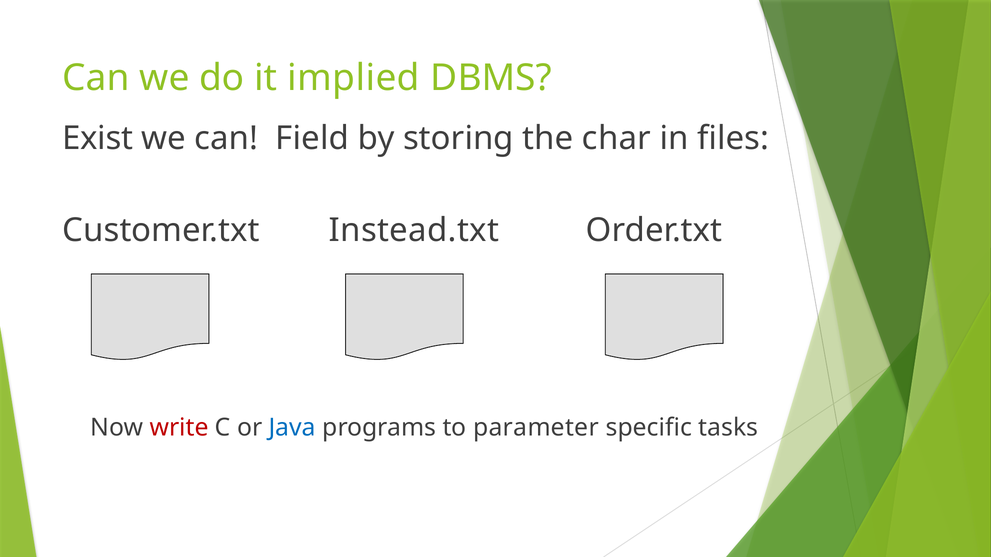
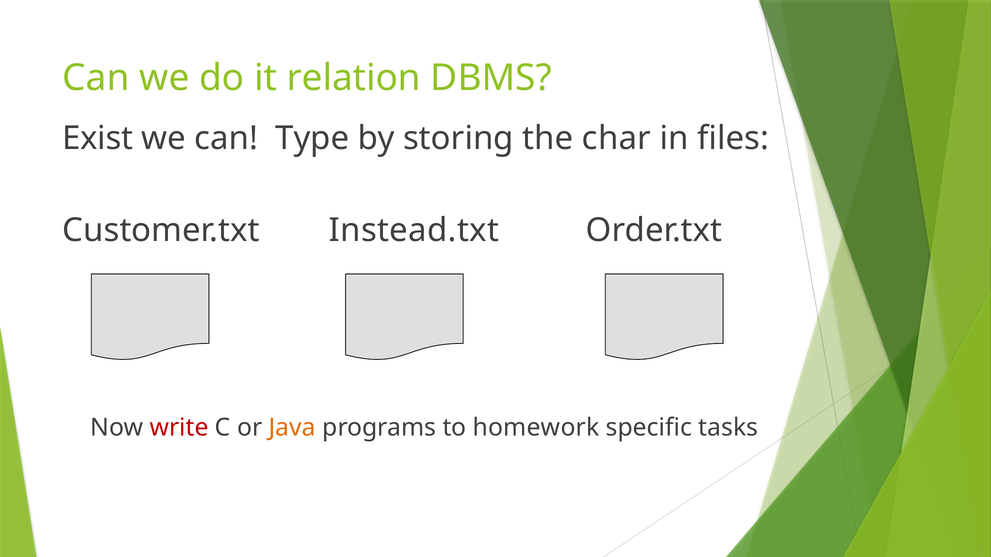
implied: implied -> relation
Field: Field -> Type
Java colour: blue -> orange
parameter: parameter -> homework
